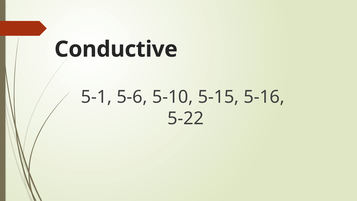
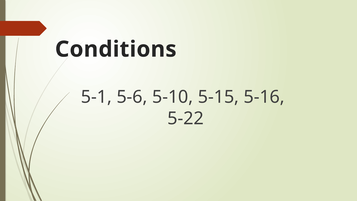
Conductive: Conductive -> Conditions
